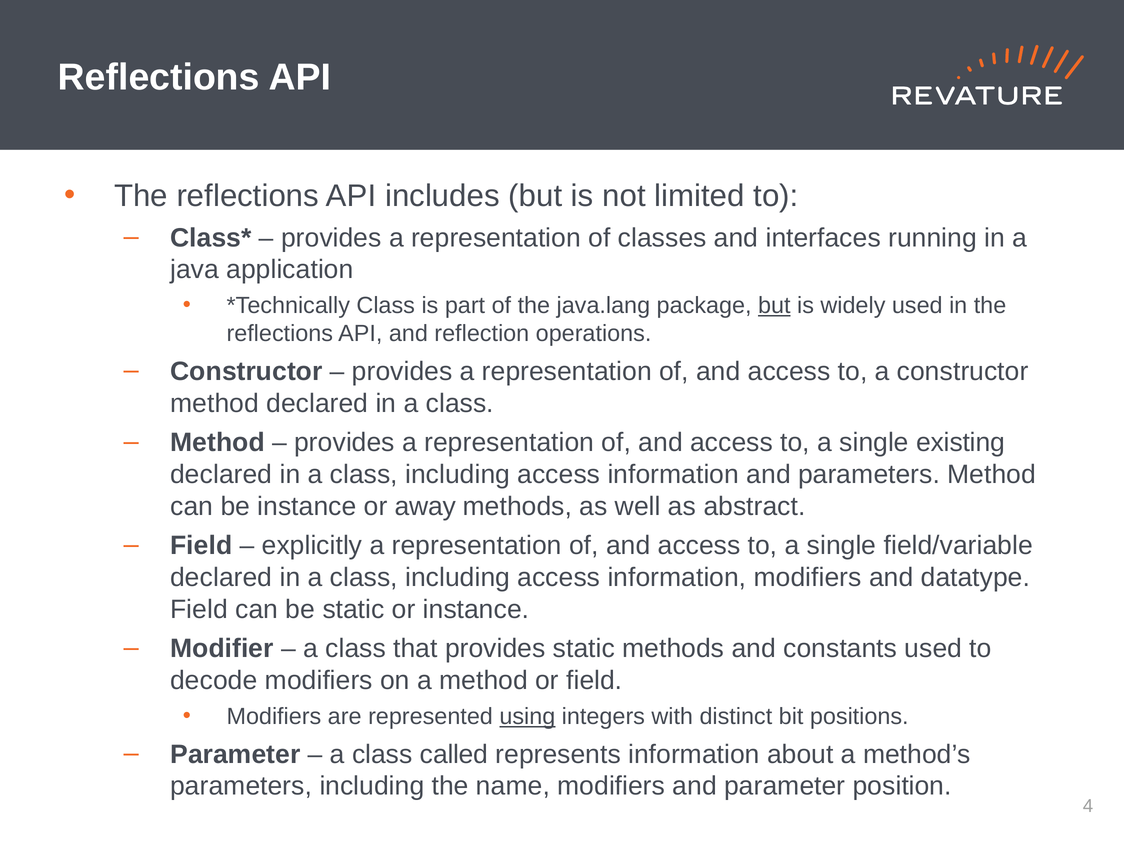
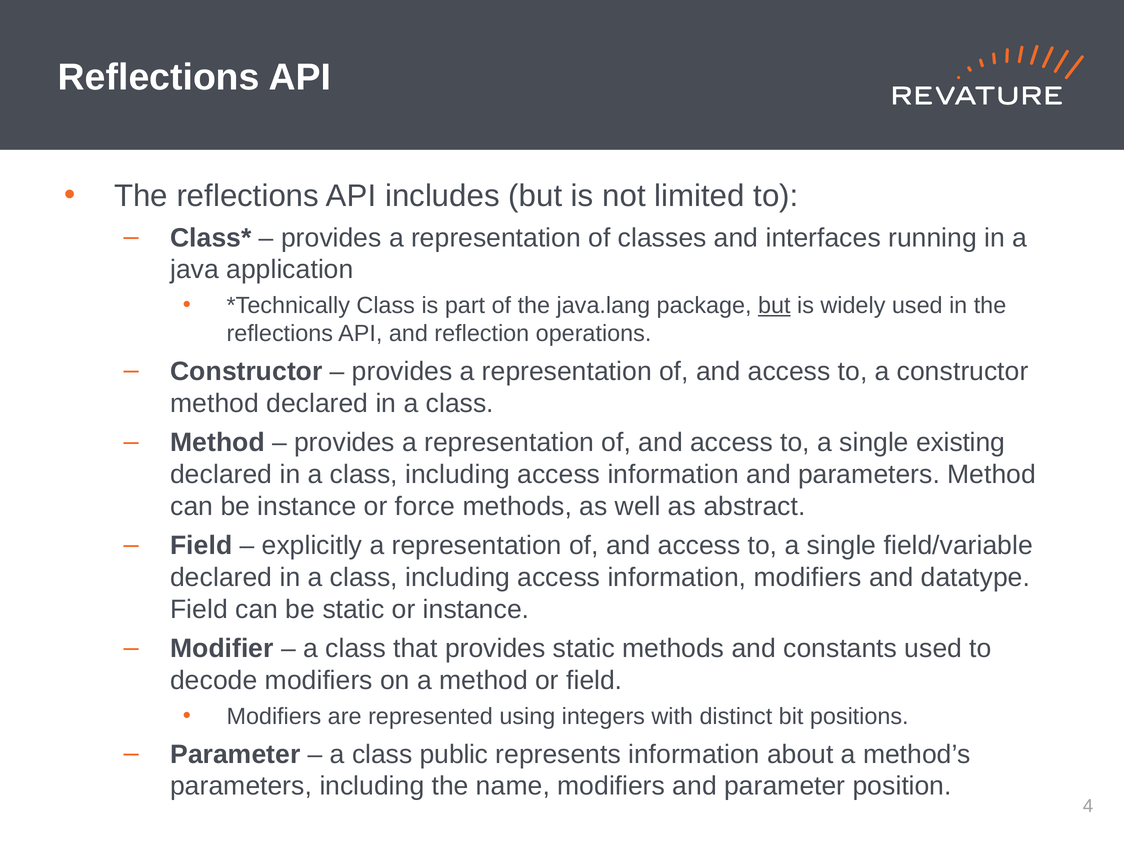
away: away -> force
using underline: present -> none
called: called -> public
